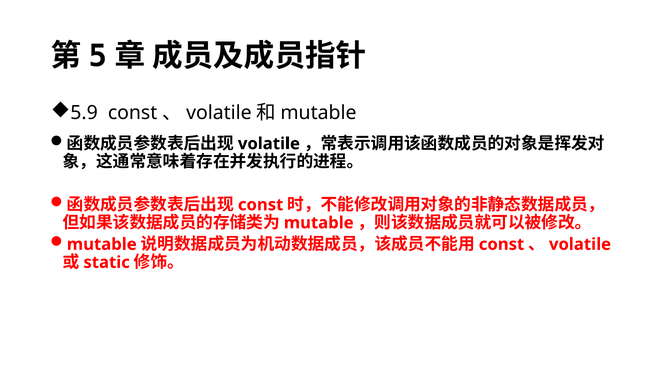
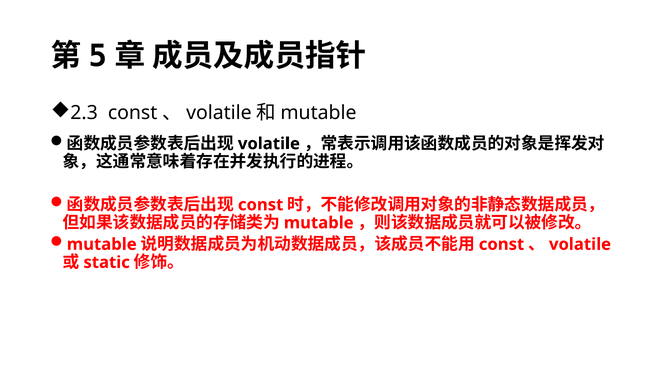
5.9: 5.9 -> 2.3
